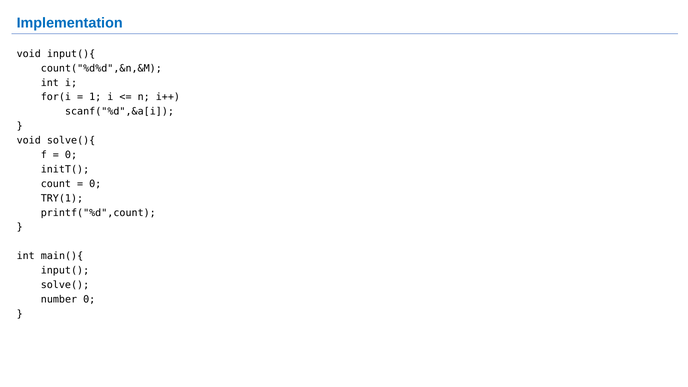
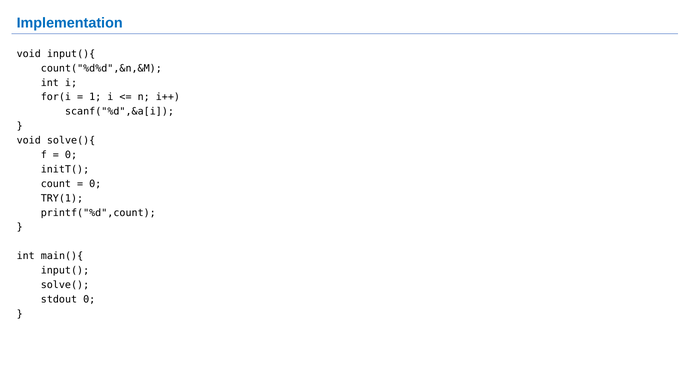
number: number -> stdout
